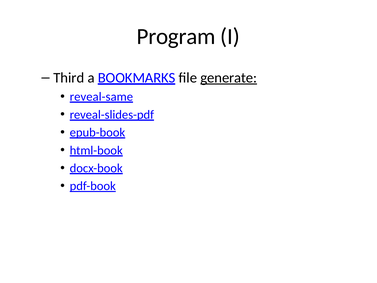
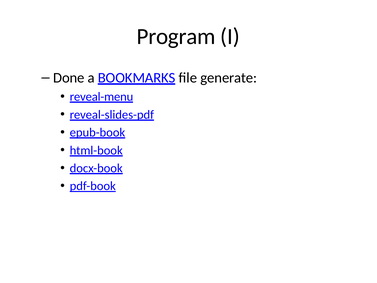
Third: Third -> Done
generate underline: present -> none
reveal-same: reveal-same -> reveal-menu
